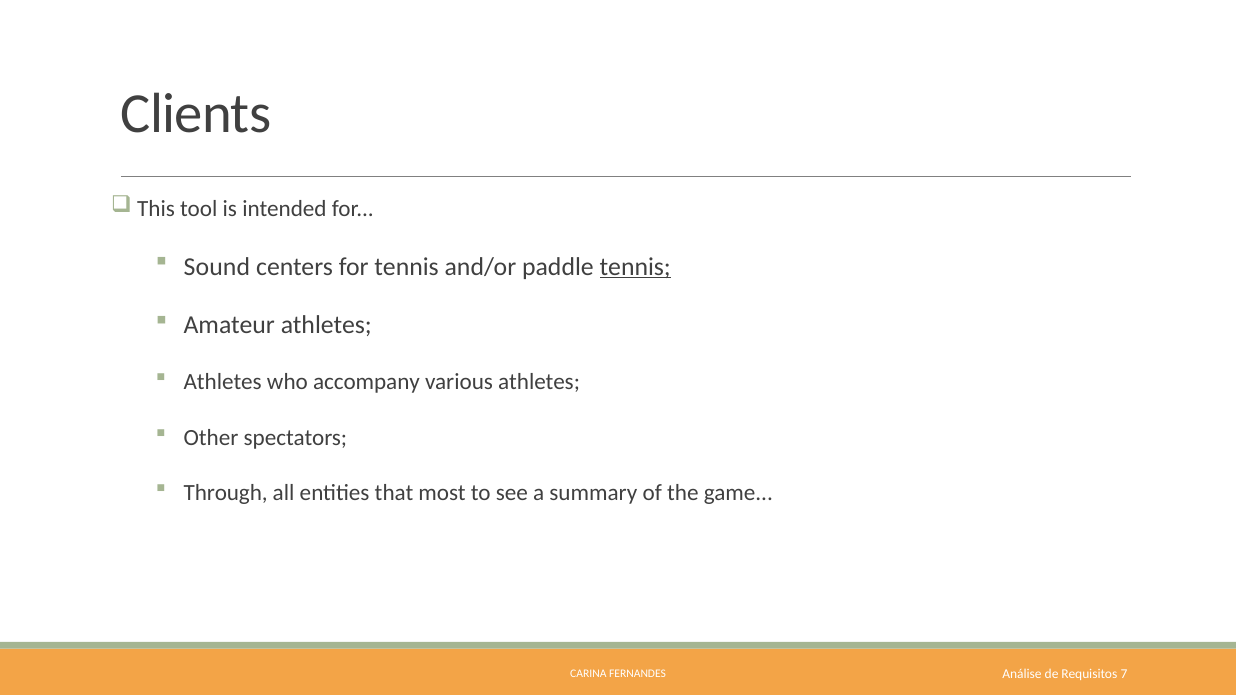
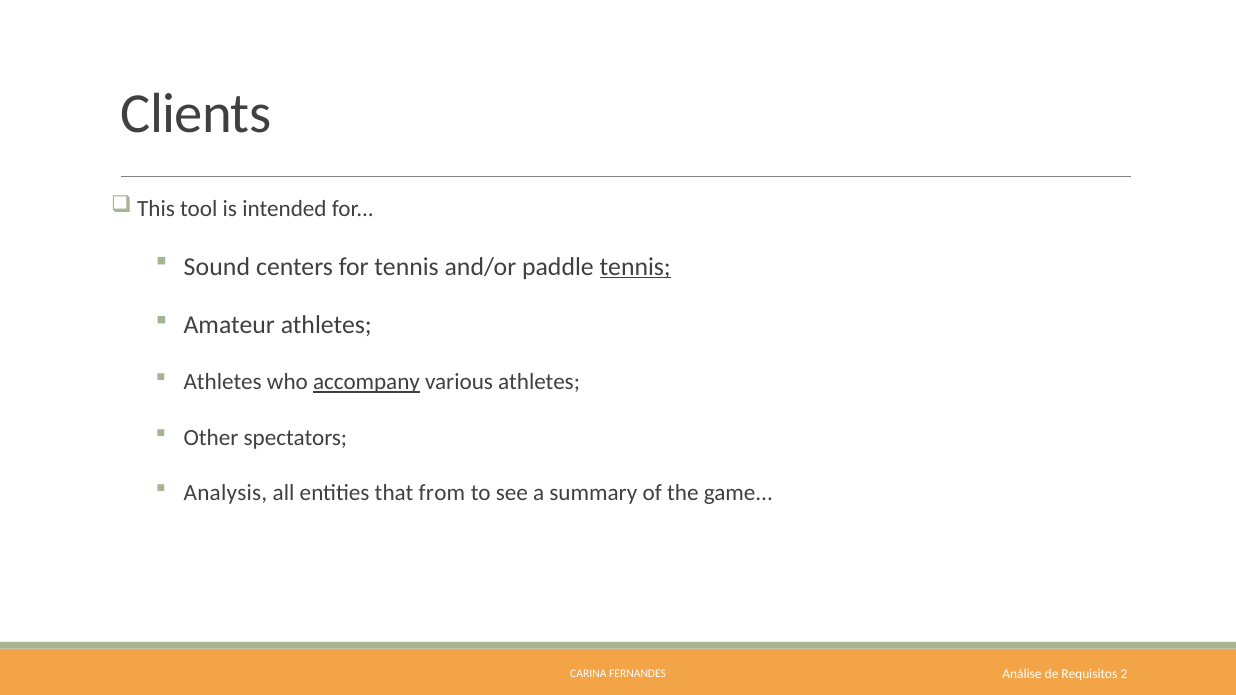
accompany underline: none -> present
Through: Through -> Analysis
most: most -> from
7: 7 -> 2
